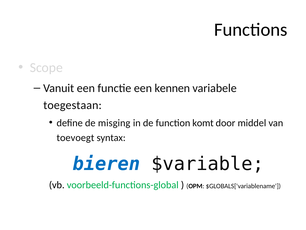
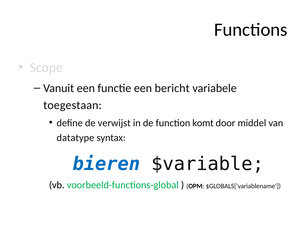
kennen: kennen -> bericht
misging: misging -> verwijst
toevoegt: toevoegt -> datatype
